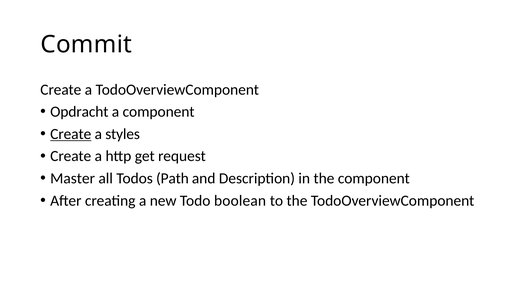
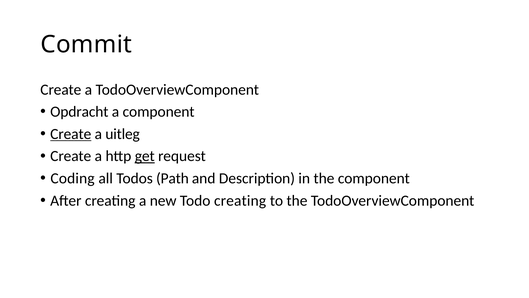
styles: styles -> uitleg
get underline: none -> present
Master: Master -> Coding
Todo boolean: boolean -> creating
